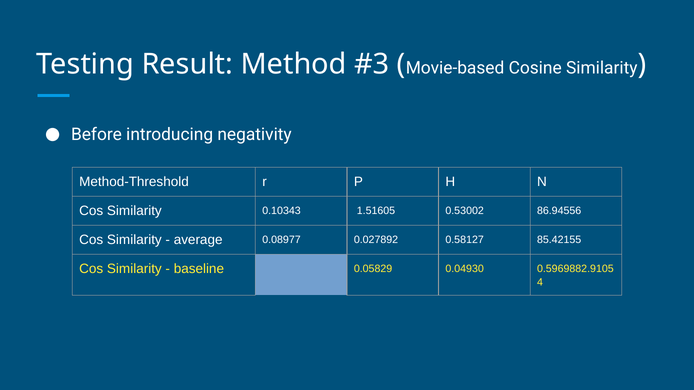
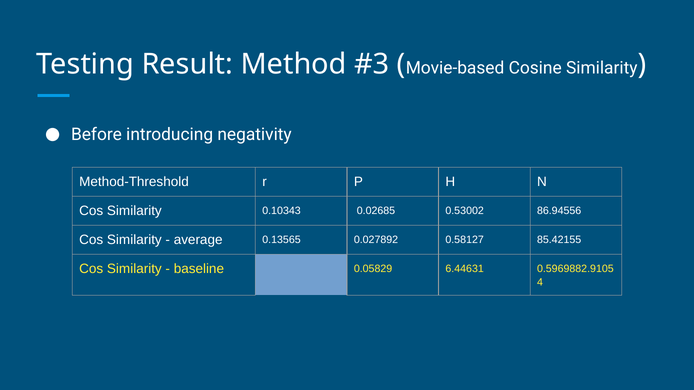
1.51605: 1.51605 -> 0.02685
0.08977: 0.08977 -> 0.13565
0.04930: 0.04930 -> 6.44631
